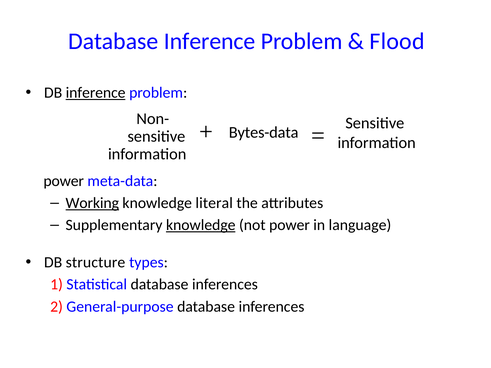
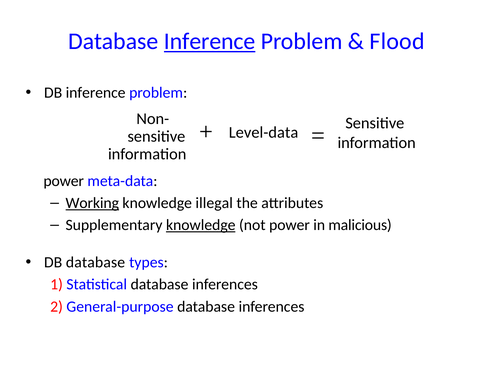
Inference at (210, 41) underline: none -> present
inference at (96, 93) underline: present -> none
Bytes-data: Bytes-data -> Level-data
literal: literal -> illegal
language: language -> malicious
DB structure: structure -> database
